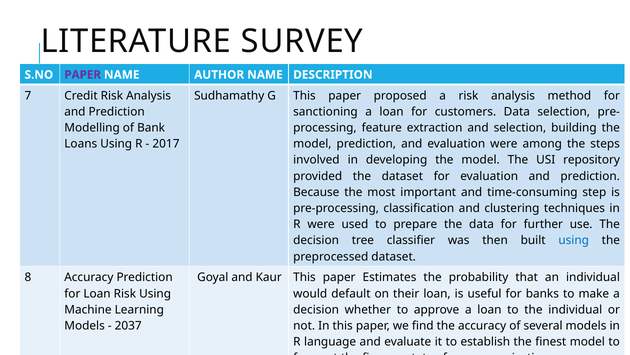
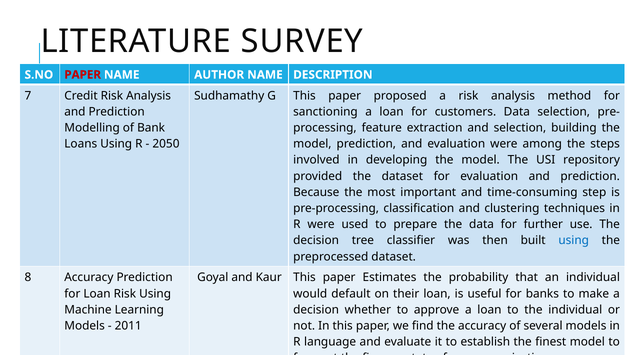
PAPER at (83, 75) colour: purple -> red
2017: 2017 -> 2050
2037: 2037 -> 2011
